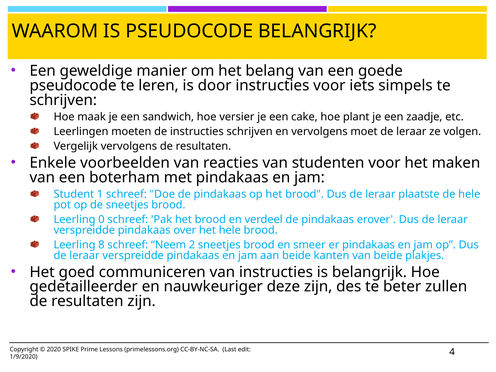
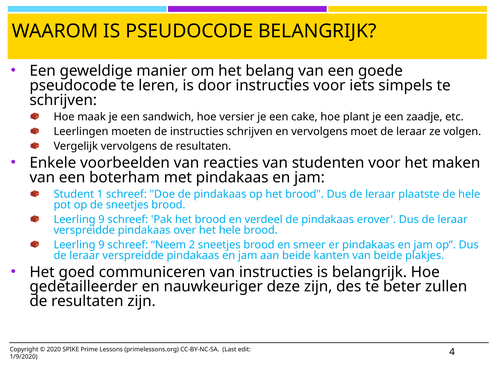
0 at (101, 220): 0 -> 9
8 at (101, 245): 8 -> 9
